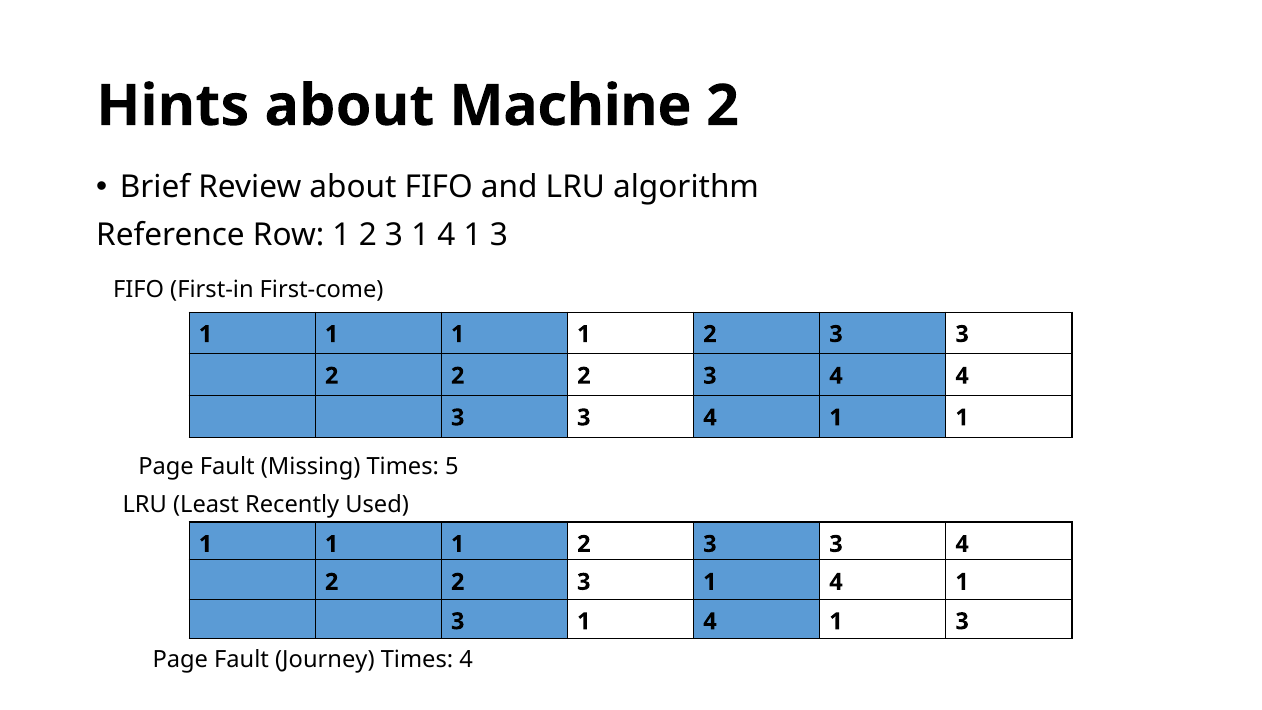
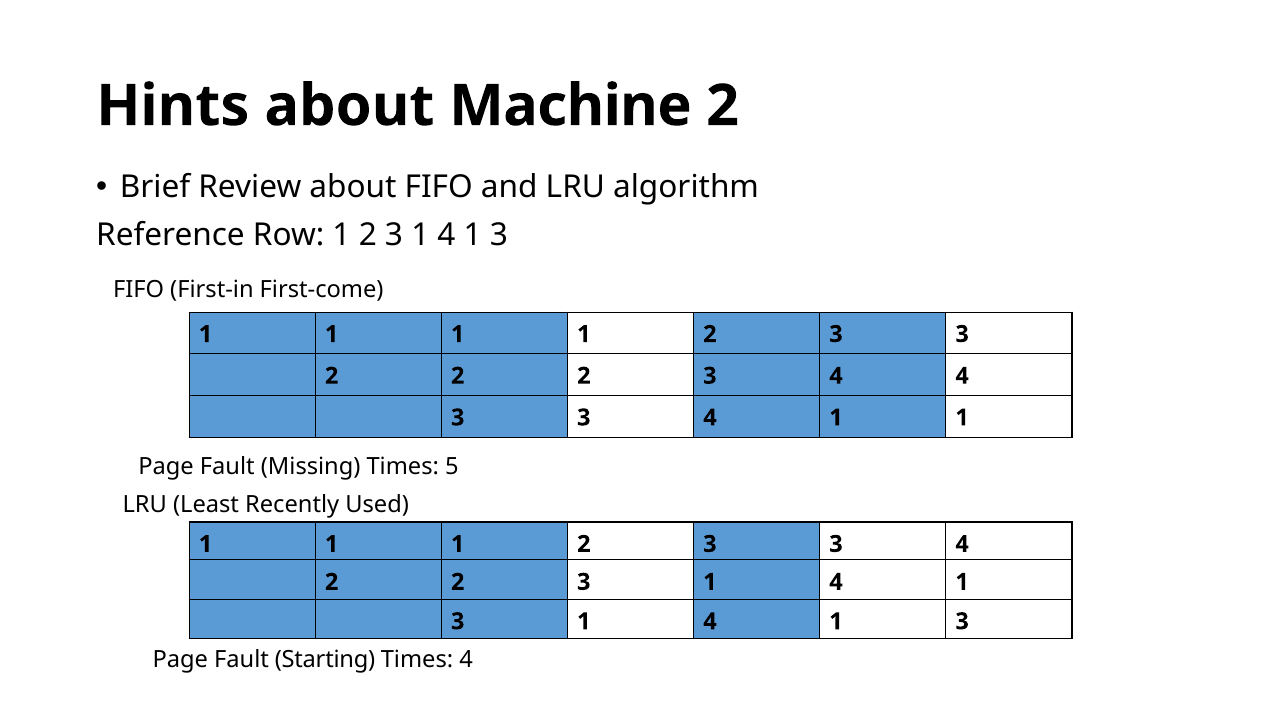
Journey: Journey -> Starting
